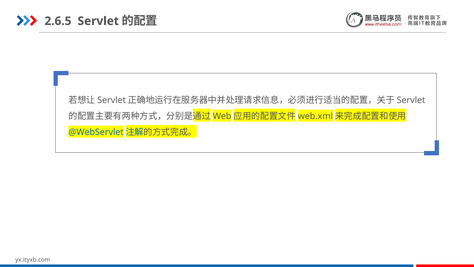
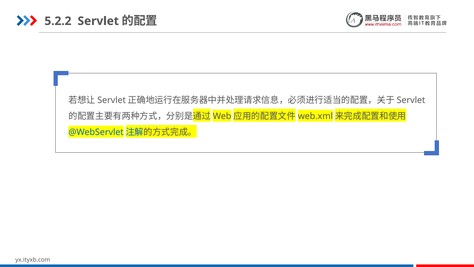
2.6.5: 2.6.5 -> 5.2.2
